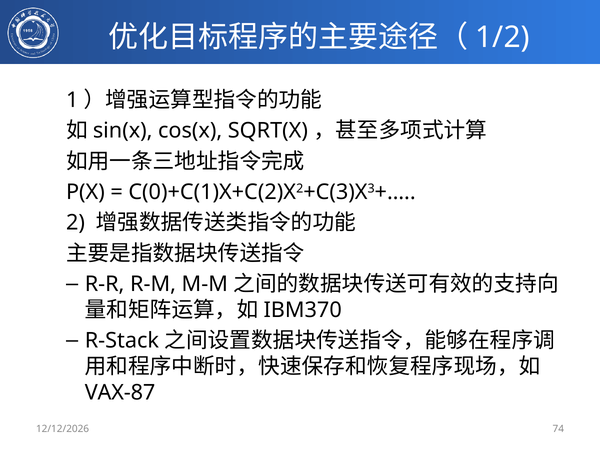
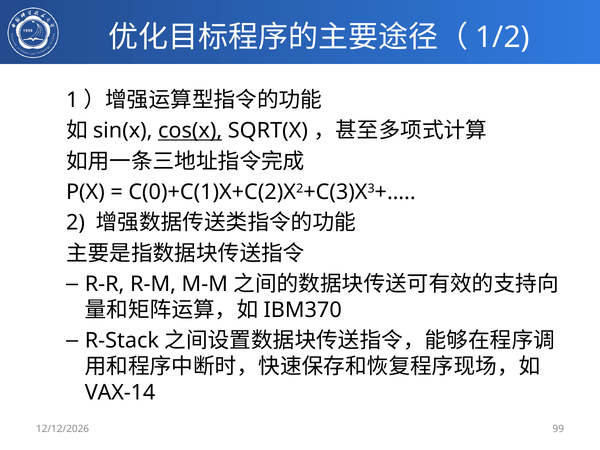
cos(x underline: none -> present
VAX-87: VAX-87 -> VAX-14
74: 74 -> 99
